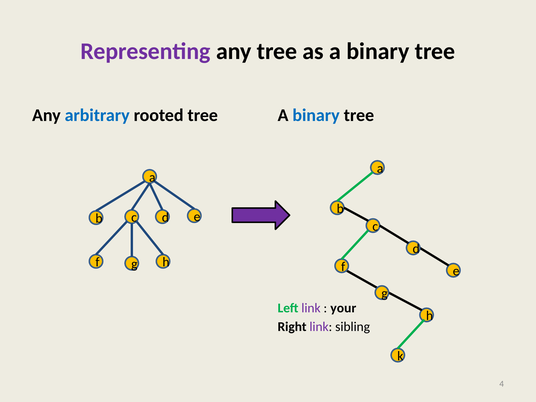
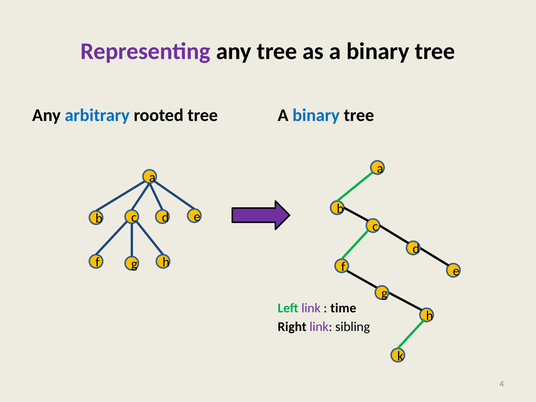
your: your -> time
